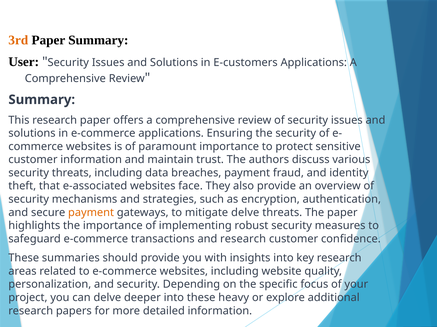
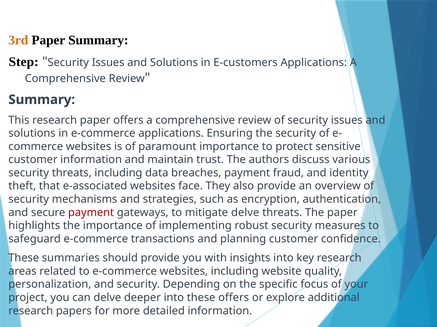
User: User -> Step
payment at (91, 213) colour: orange -> red
and research: research -> planning
these heavy: heavy -> offers
